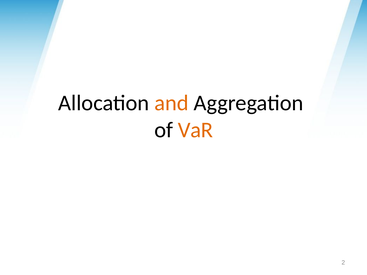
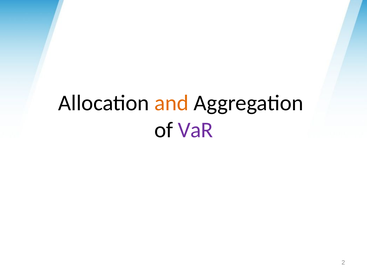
VaR colour: orange -> purple
